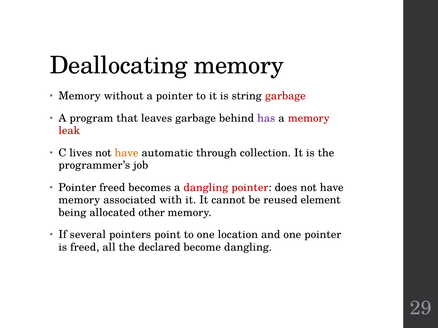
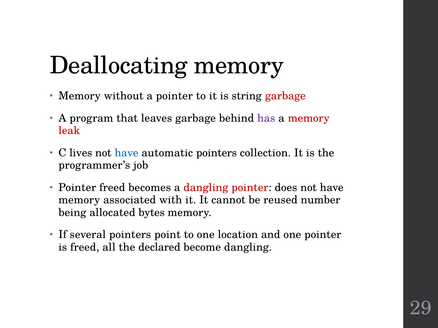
have at (127, 153) colour: orange -> blue
automatic through: through -> pointers
element: element -> number
other: other -> bytes
